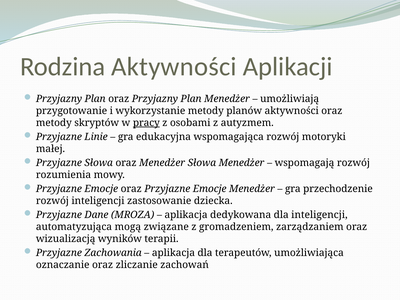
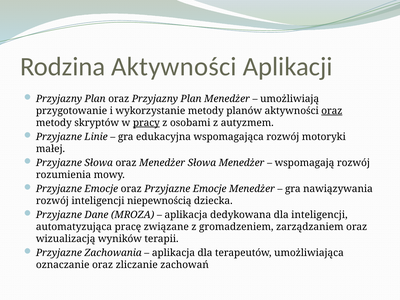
oraz at (332, 111) underline: none -> present
przechodzenie: przechodzenie -> nawiązywania
zastosowanie: zastosowanie -> niepewnością
mogą: mogą -> pracę
